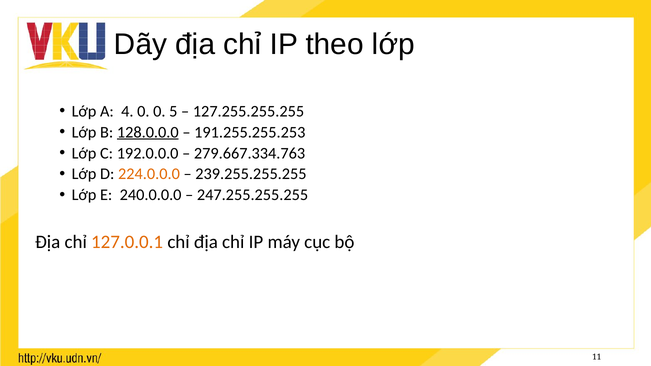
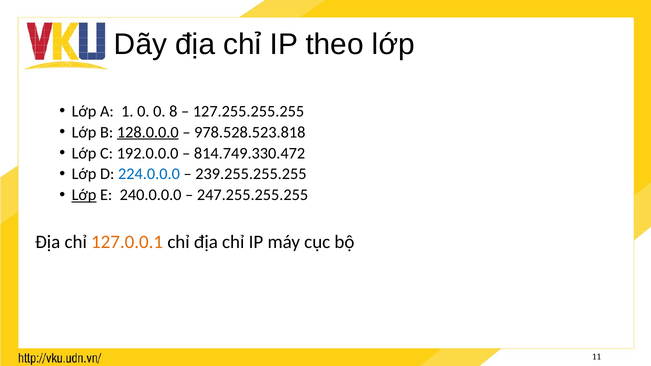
4: 4 -> 1
5: 5 -> 8
191.255.255.253: 191.255.255.253 -> 978.528.523.818
279.667.334.763: 279.667.334.763 -> 814.749.330.472
224.0.0.0 colour: orange -> blue
Lớp at (84, 195) underline: none -> present
